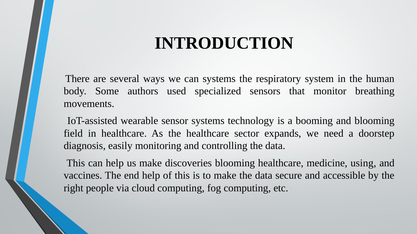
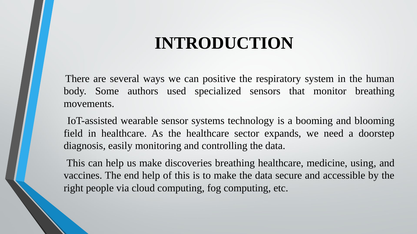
can systems: systems -> positive
discoveries blooming: blooming -> breathing
